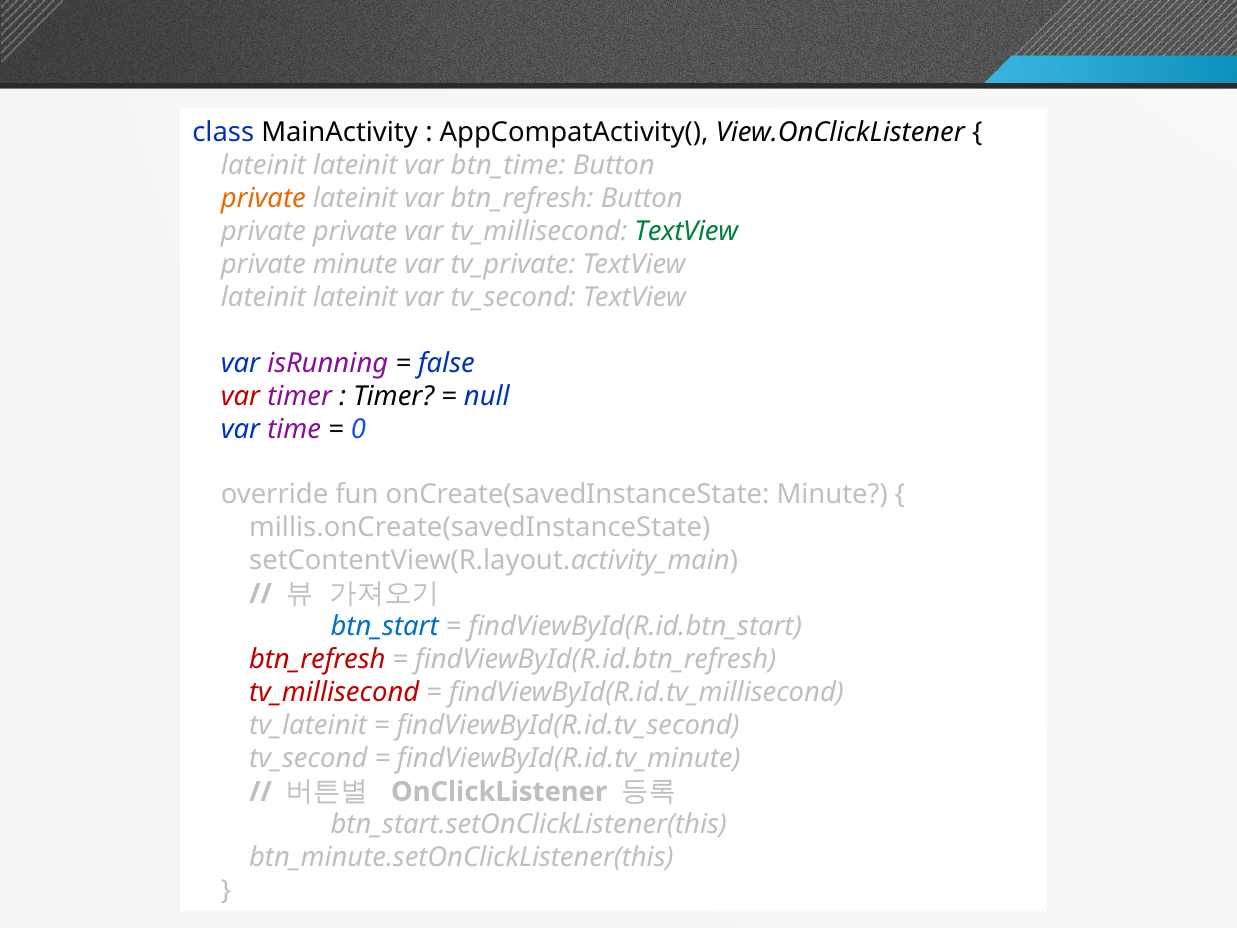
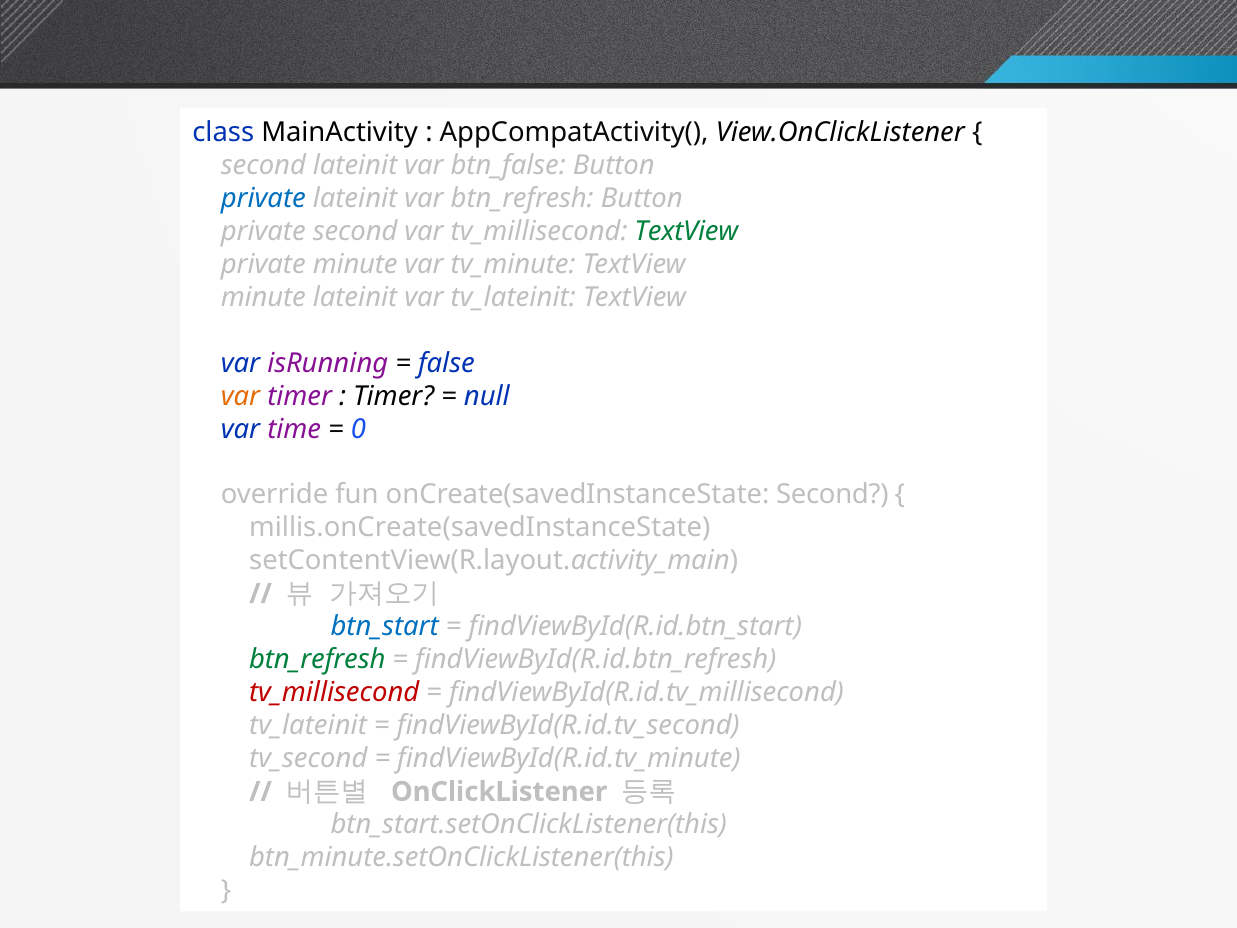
lateinit at (263, 165): lateinit -> second
btn_time: btn_time -> btn_false
private at (263, 198) colour: orange -> blue
private private: private -> second
tv_private: tv_private -> tv_minute
lateinit at (263, 297): lateinit -> minute
var tv_second: tv_second -> tv_lateinit
var at (240, 396) colour: red -> orange
onCreate(savedInstanceState Minute: Minute -> Second
btn_refresh at (317, 660) colour: red -> green
